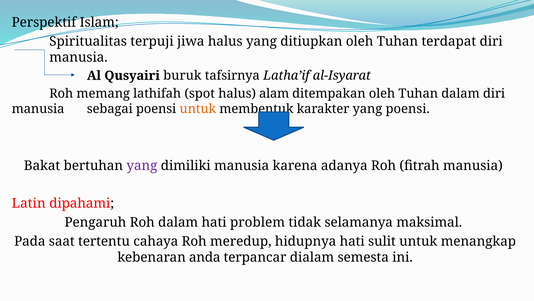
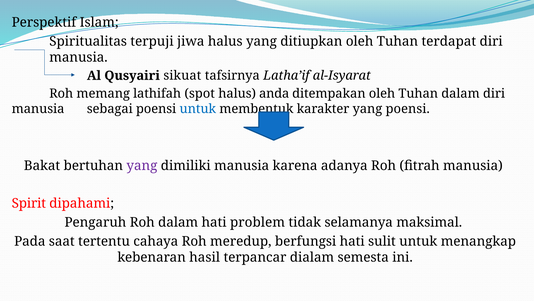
buruk: buruk -> sikuat
alam: alam -> anda
untuk at (198, 109) colour: orange -> blue
Latin: Latin -> Spirit
hidupnya: hidupnya -> berfungsi
anda: anda -> hasil
